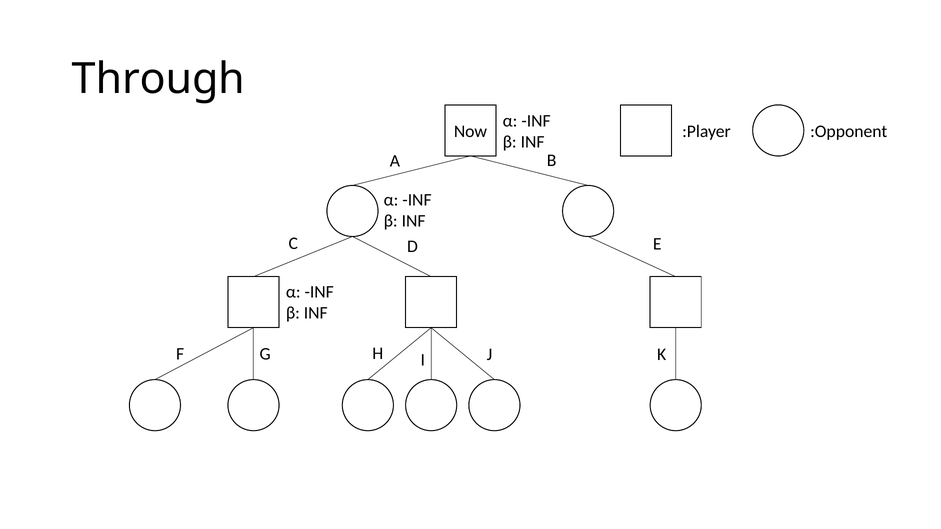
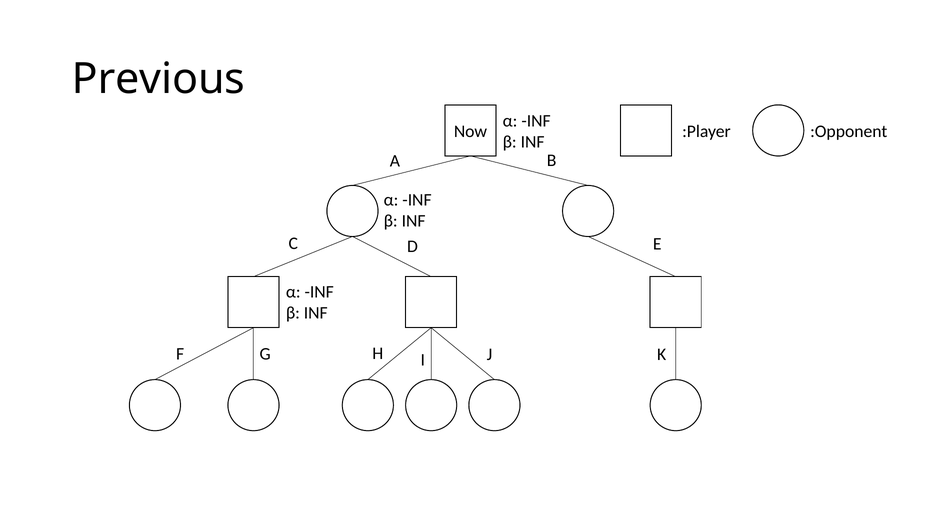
Through: Through -> Previous
